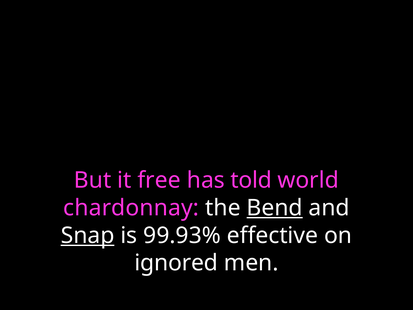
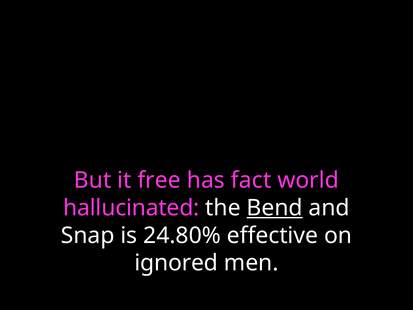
told: told -> fact
chardonnay: chardonnay -> hallucinated
Snap underline: present -> none
99.93%: 99.93% -> 24.80%
